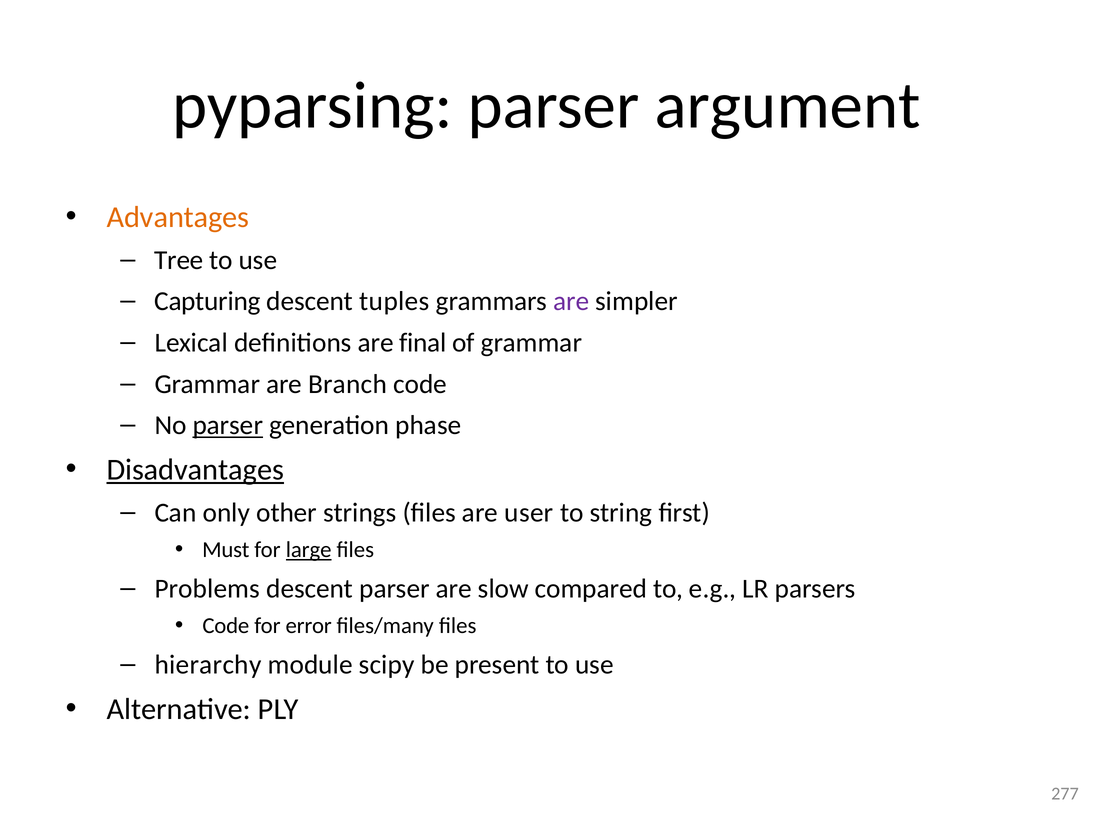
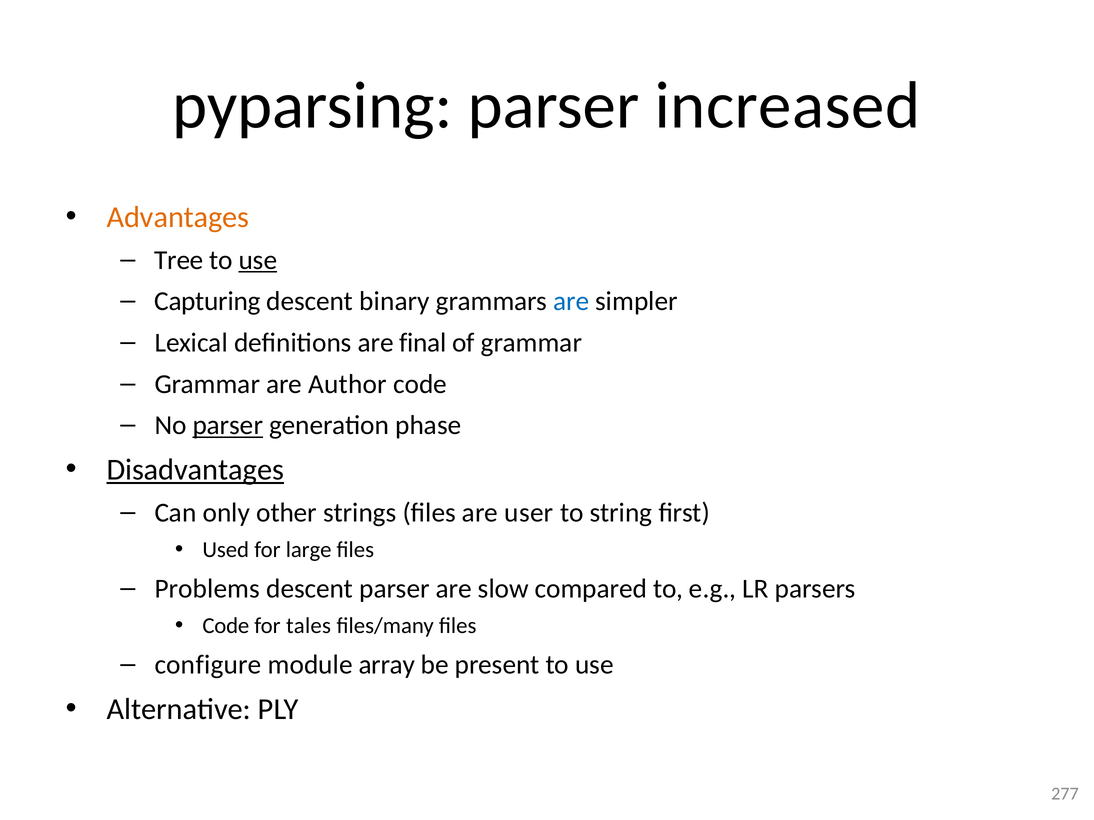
argument: argument -> increased
use at (258, 260) underline: none -> present
tuples: tuples -> binary
are at (571, 302) colour: purple -> blue
Branch: Branch -> Author
Must: Must -> Used
large underline: present -> none
error: error -> tales
hierarchy: hierarchy -> configure
scipy: scipy -> array
